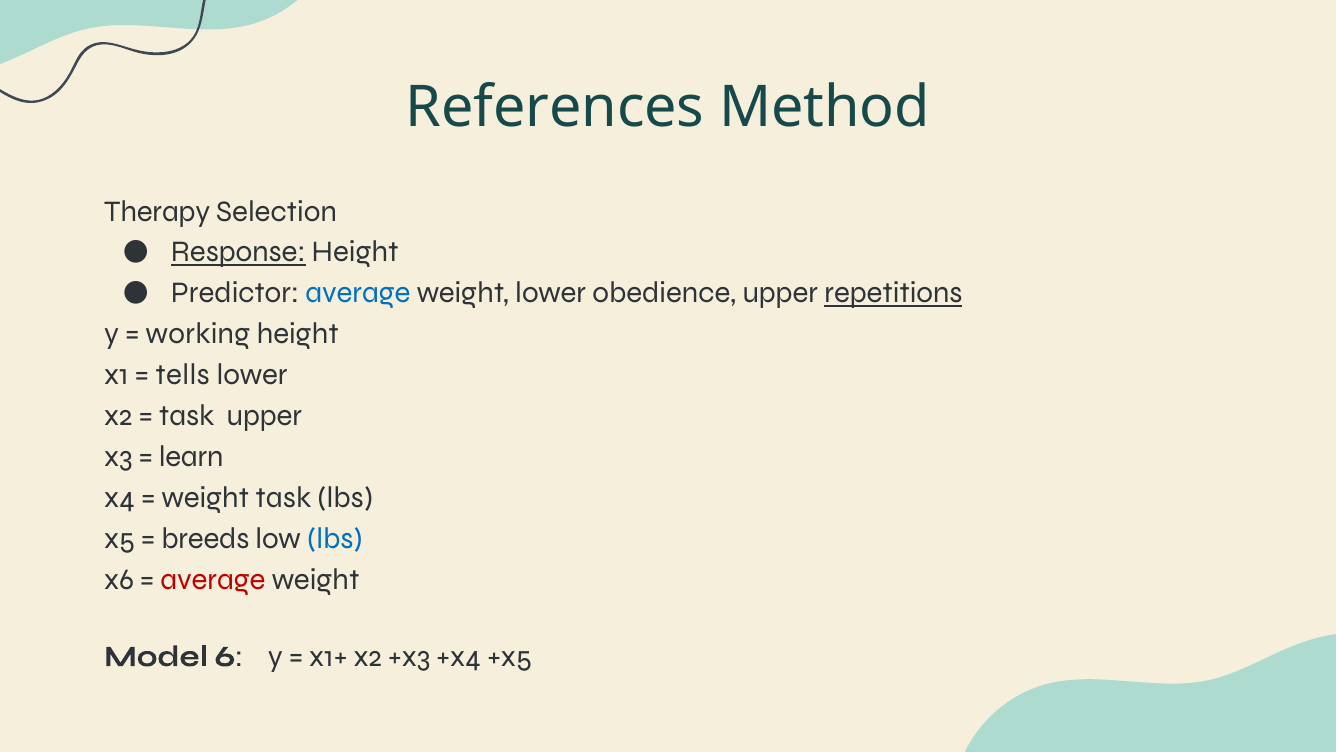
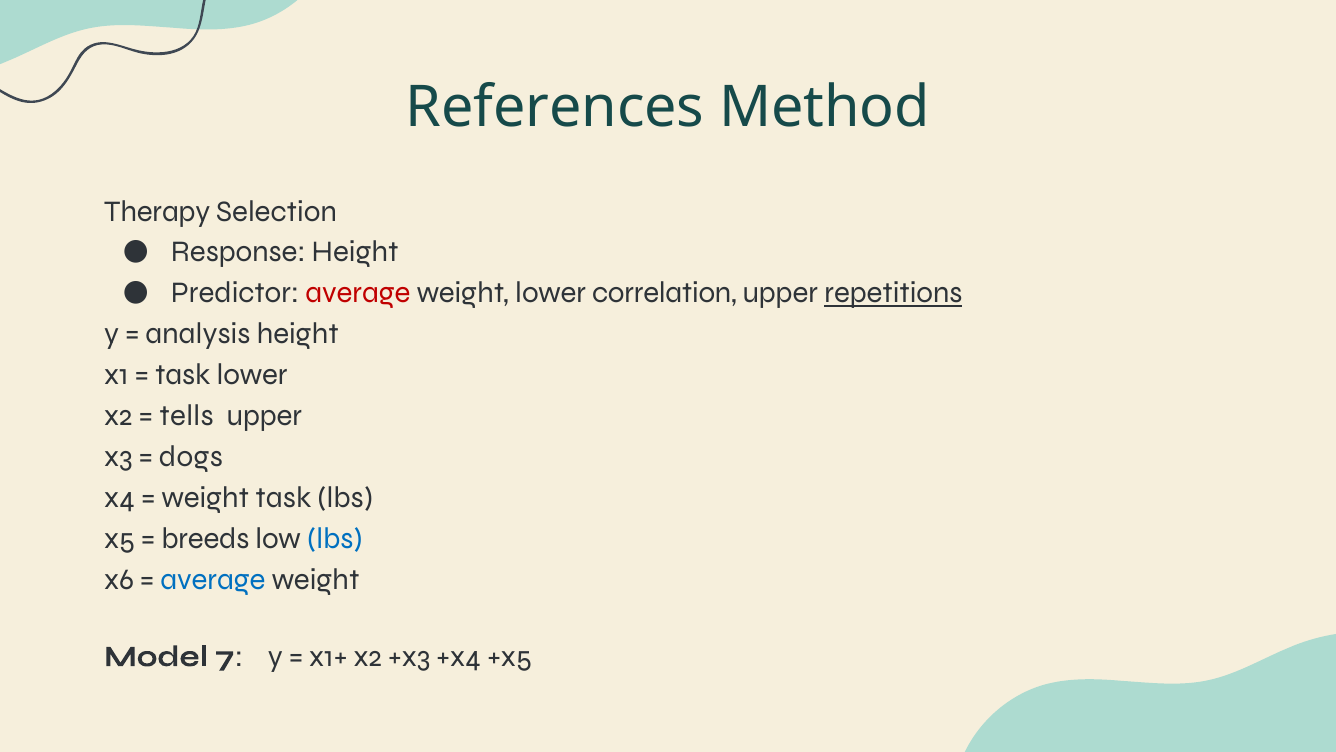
Response underline: present -> none
average at (358, 293) colour: blue -> red
obedience: obedience -> correlation
working: working -> analysis
tells at (183, 375): tells -> task
task at (187, 416): task -> tells
learn: learn -> dogs
average at (213, 579) colour: red -> blue
6: 6 -> 7
